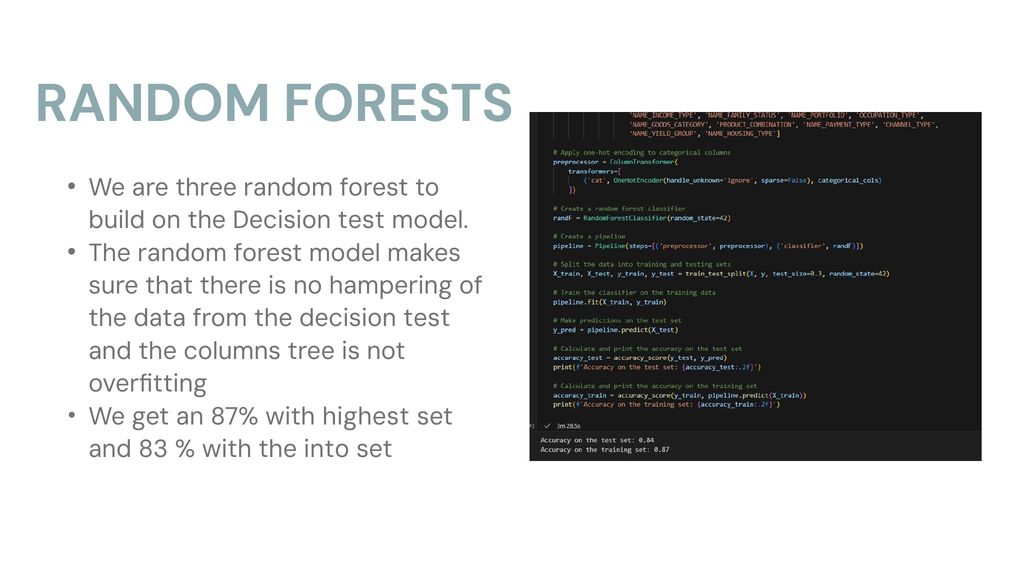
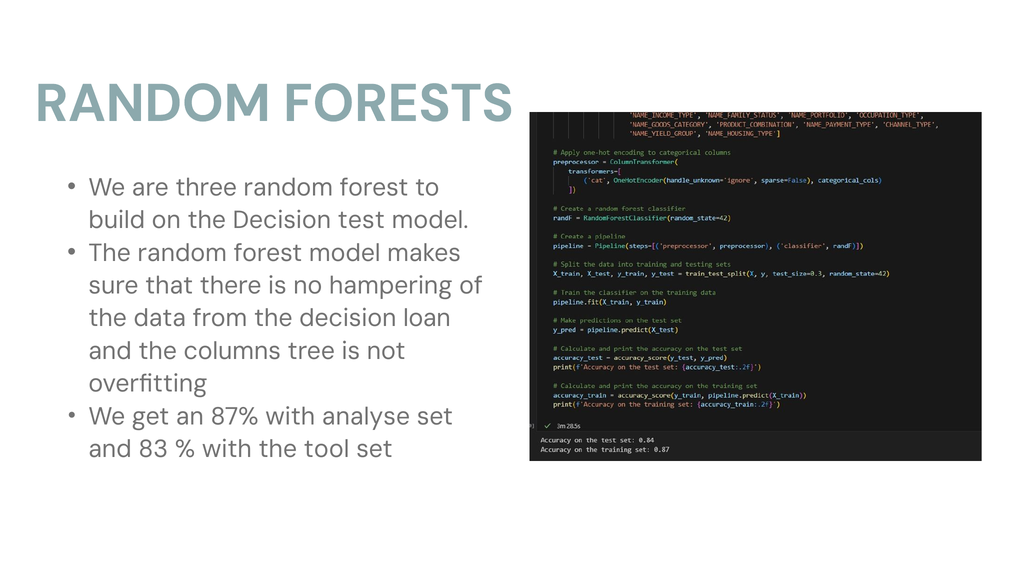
from the decision test: test -> loan
highest: highest -> analyse
into: into -> tool
